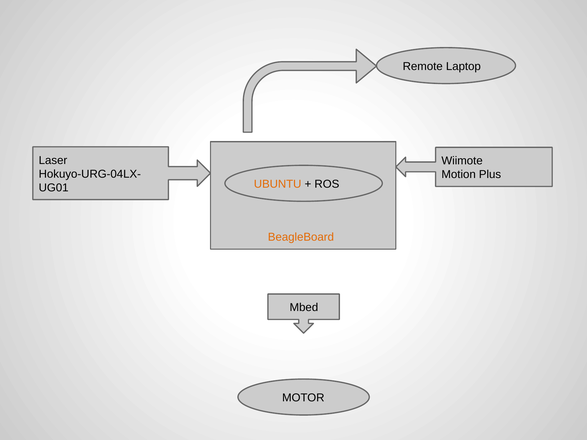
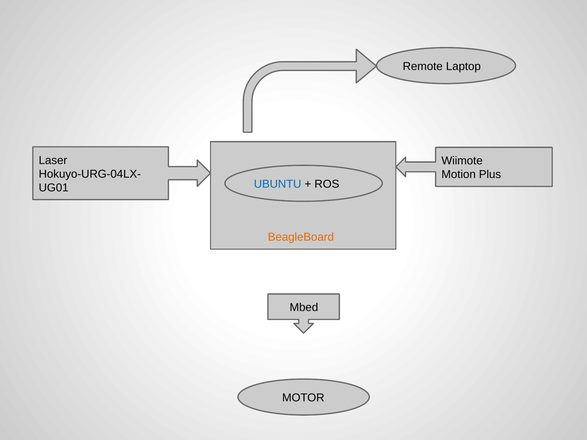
UBUNTU colour: orange -> blue
